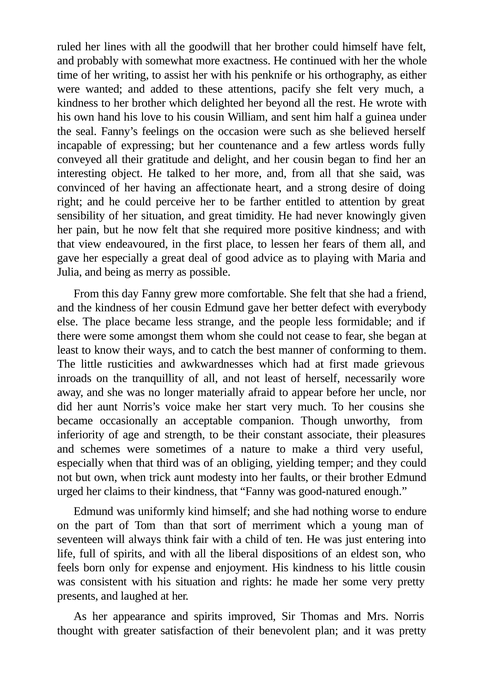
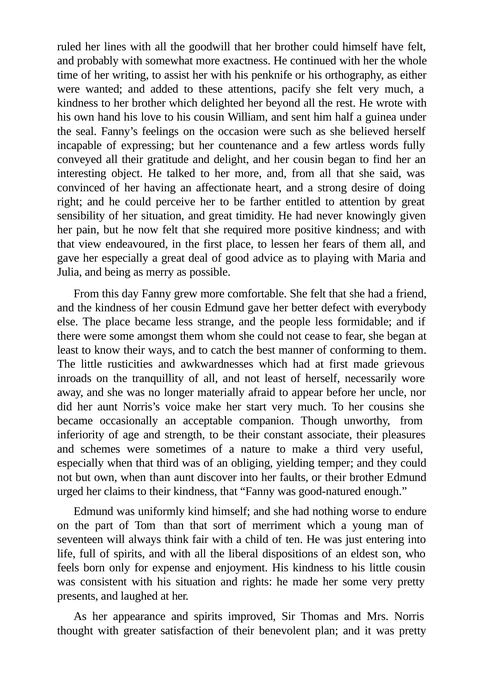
when trick: trick -> than
modesty: modesty -> discover
